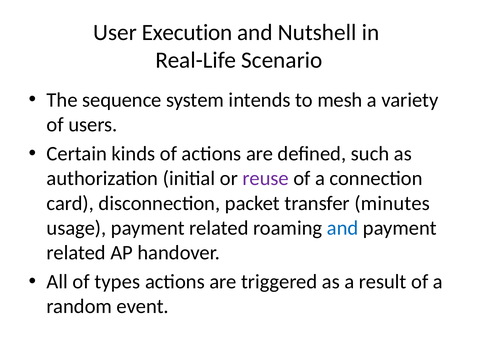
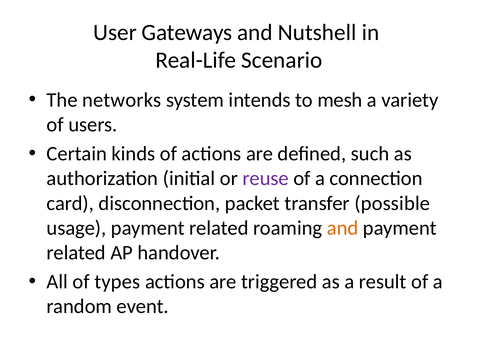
Execution: Execution -> Gateways
sequence: sequence -> networks
minutes: minutes -> possible
and at (343, 228) colour: blue -> orange
